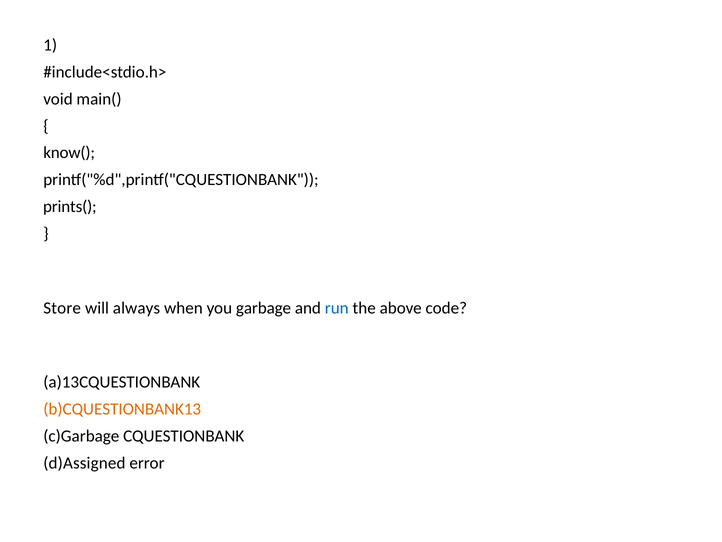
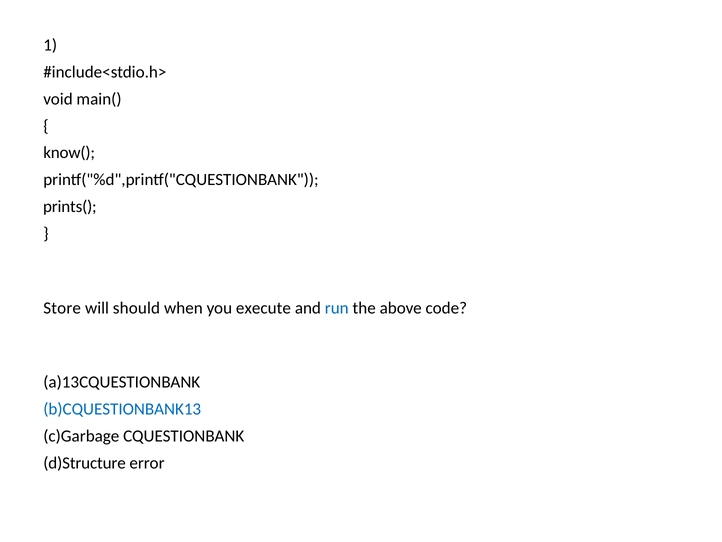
always: always -> should
garbage: garbage -> execute
b)CQUESTIONBANK13 colour: orange -> blue
d)Assigned: d)Assigned -> d)Structure
